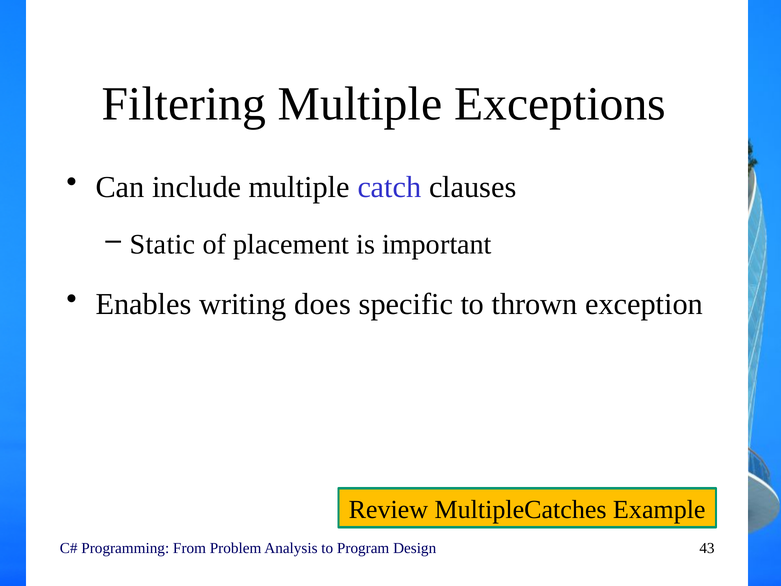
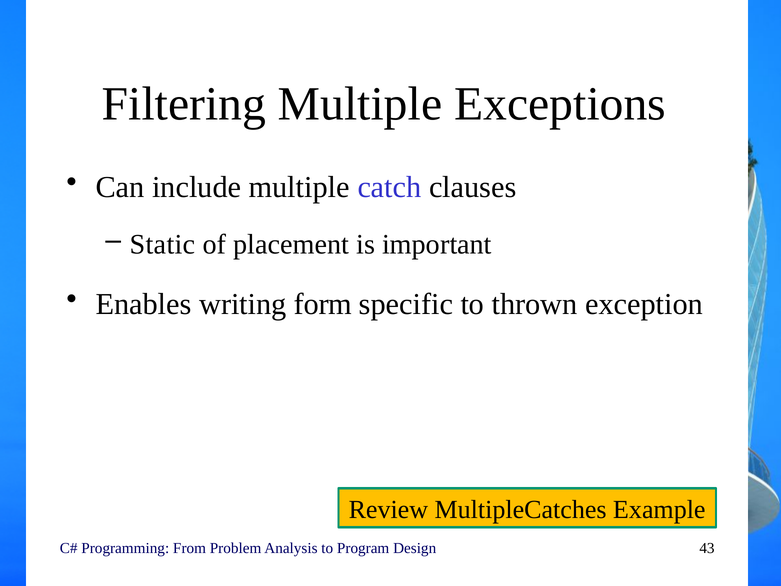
does: does -> form
